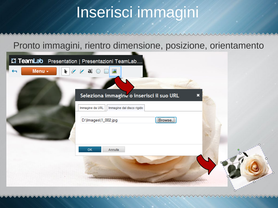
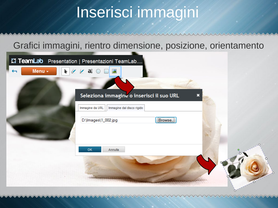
Pronto: Pronto -> Grafici
